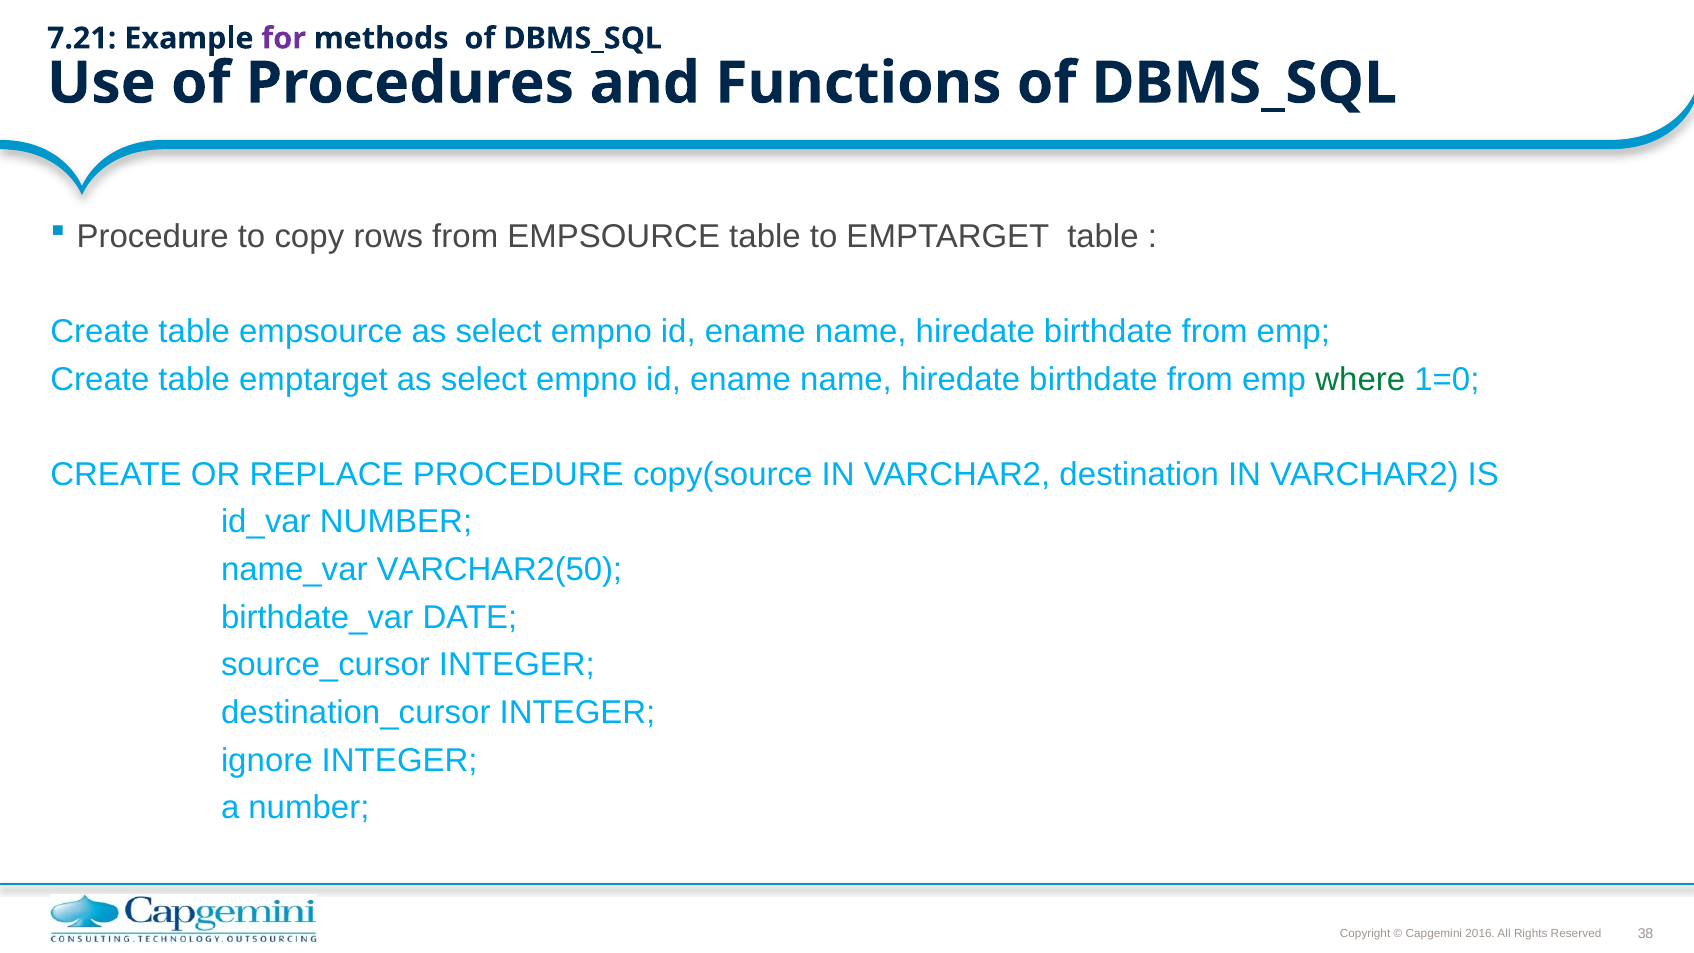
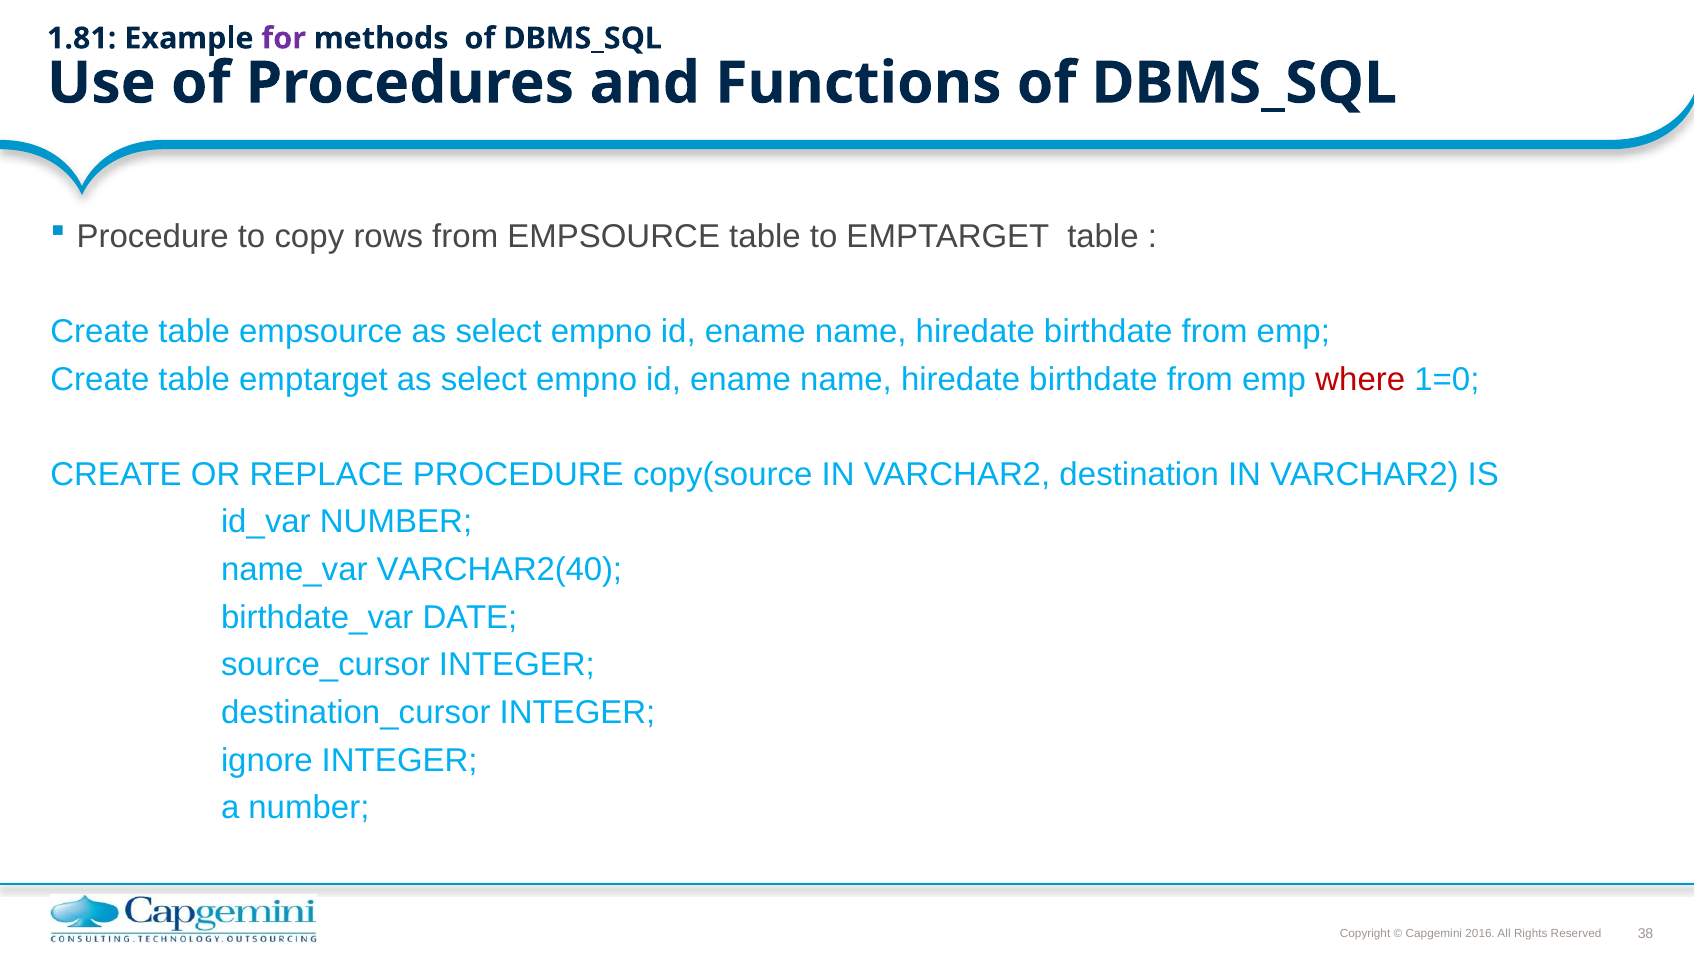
7.21: 7.21 -> 1.81
where colour: green -> red
VARCHAR2(50: VARCHAR2(50 -> VARCHAR2(40
